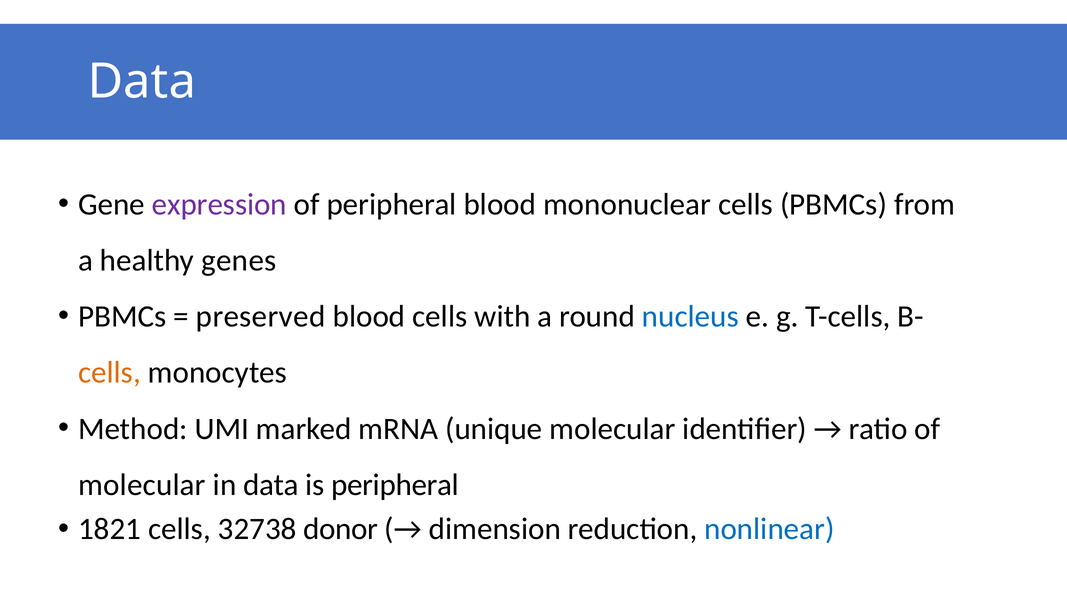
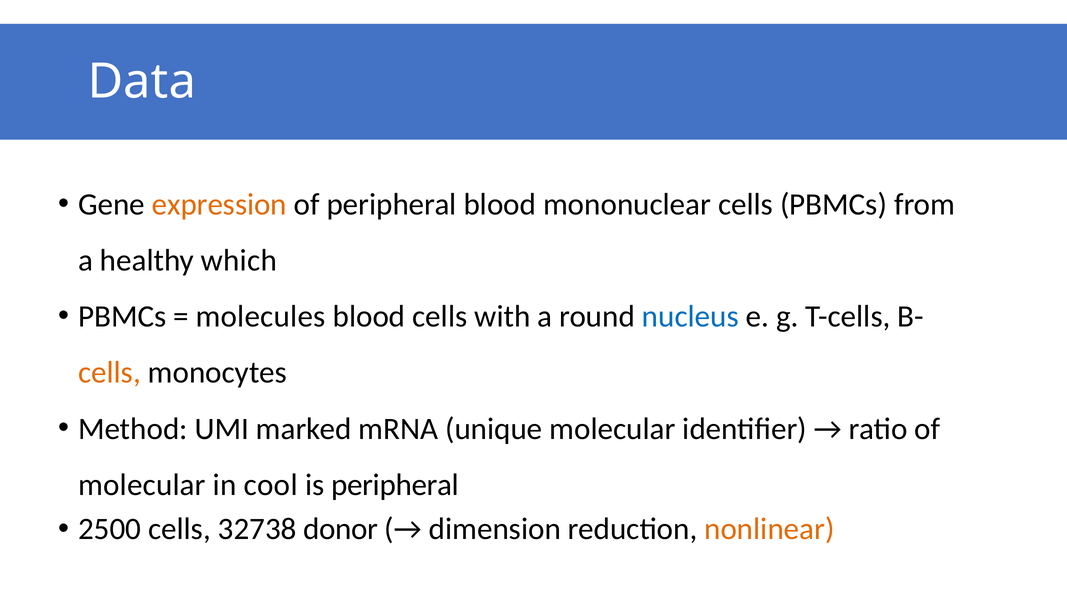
expression colour: purple -> orange
genes: genes -> which
preserved: preserved -> molecules
in data: data -> cool
1821: 1821 -> 2500
nonlinear colour: blue -> orange
